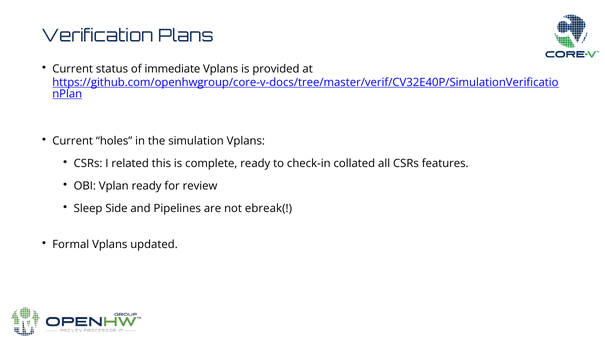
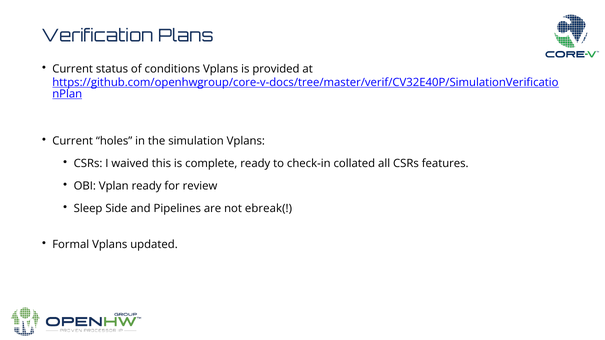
immediate: immediate -> conditions
related: related -> waived
